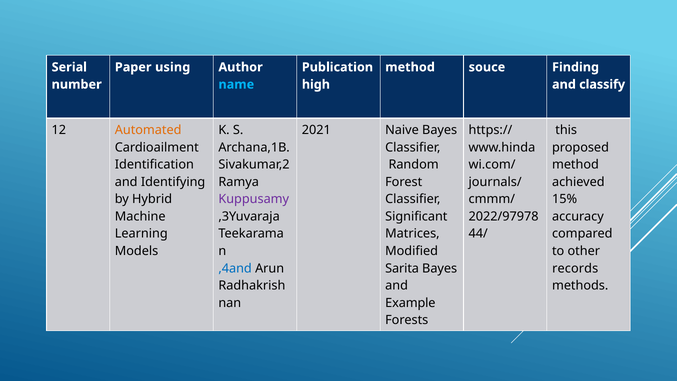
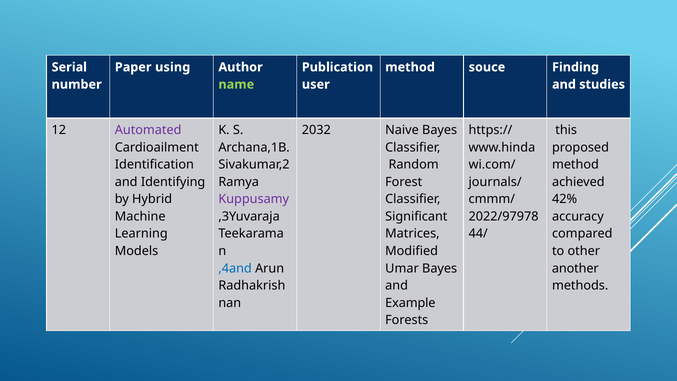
name colour: light blue -> light green
high: high -> user
classify: classify -> studies
Automated colour: orange -> purple
2021: 2021 -> 2032
15%: 15% -> 42%
Sarita: Sarita -> Umar
records: records -> another
